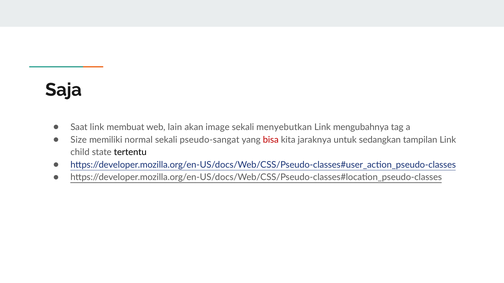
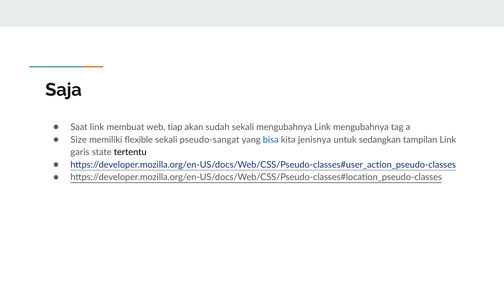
lain: lain -> tiap
image: image -> sudah
sekali menyebutkan: menyebutkan -> mengubahnya
normal: normal -> flexible
bisa colour: red -> blue
jaraknya: jaraknya -> jenisnya
child: child -> garis
